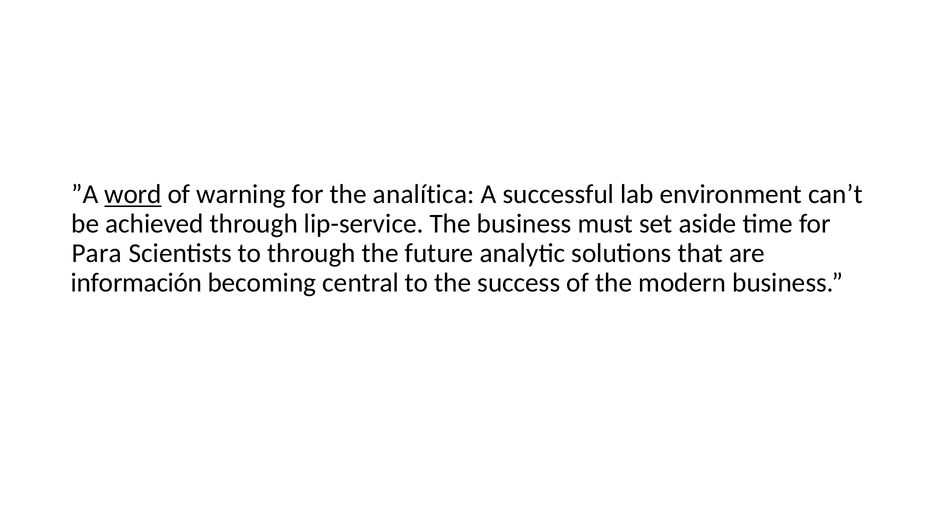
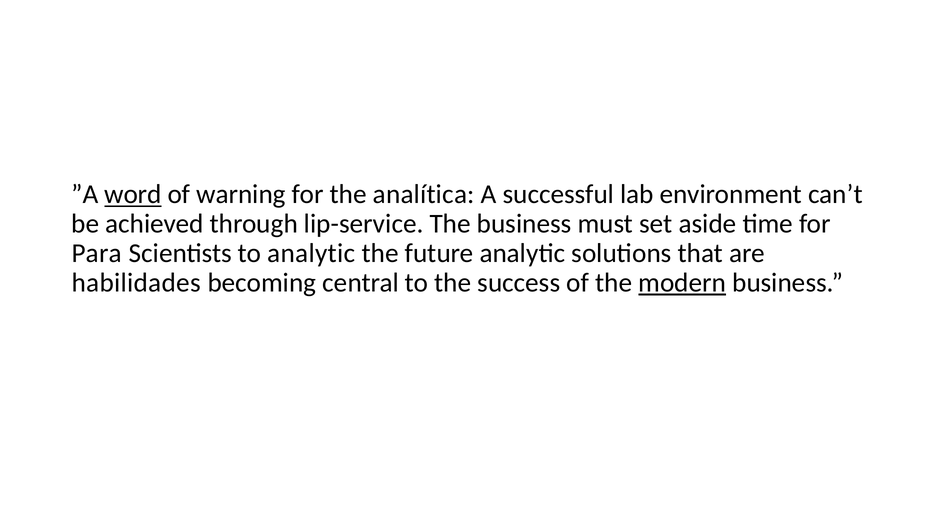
to through: through -> analytic
información: información -> habilidades
modern underline: none -> present
